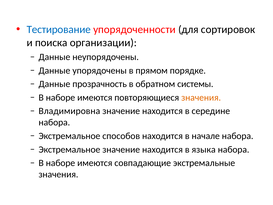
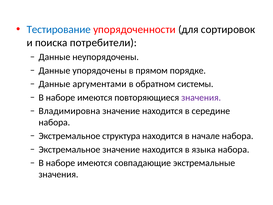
организации: организации -> потребители
прозрачность: прозрачность -> аргументами
значения at (201, 97) colour: orange -> purple
способов: способов -> структура
